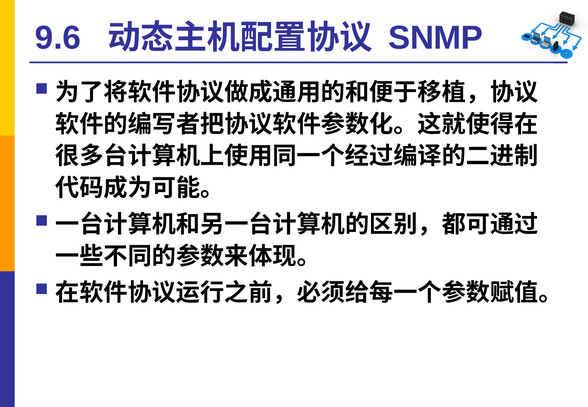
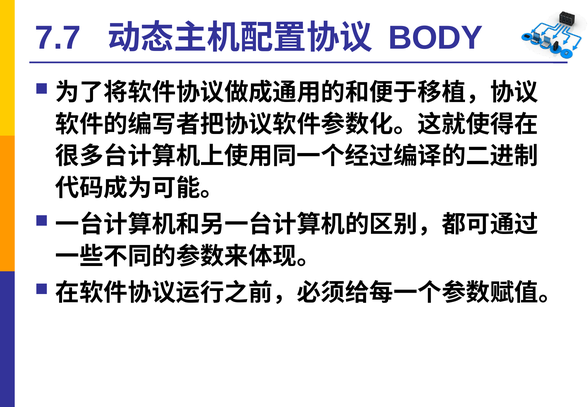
9.6: 9.6 -> 7.7
SNMP: SNMP -> BODY
